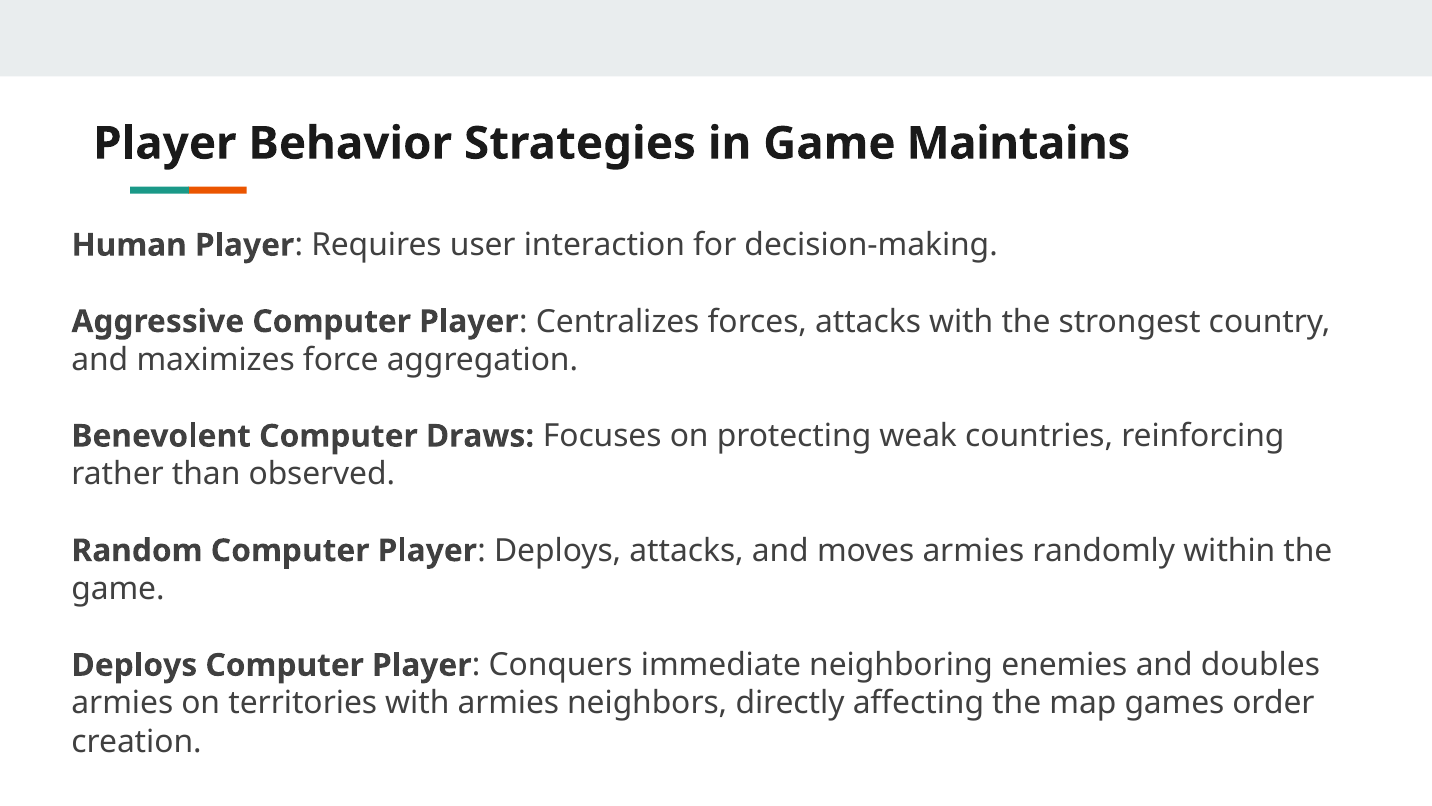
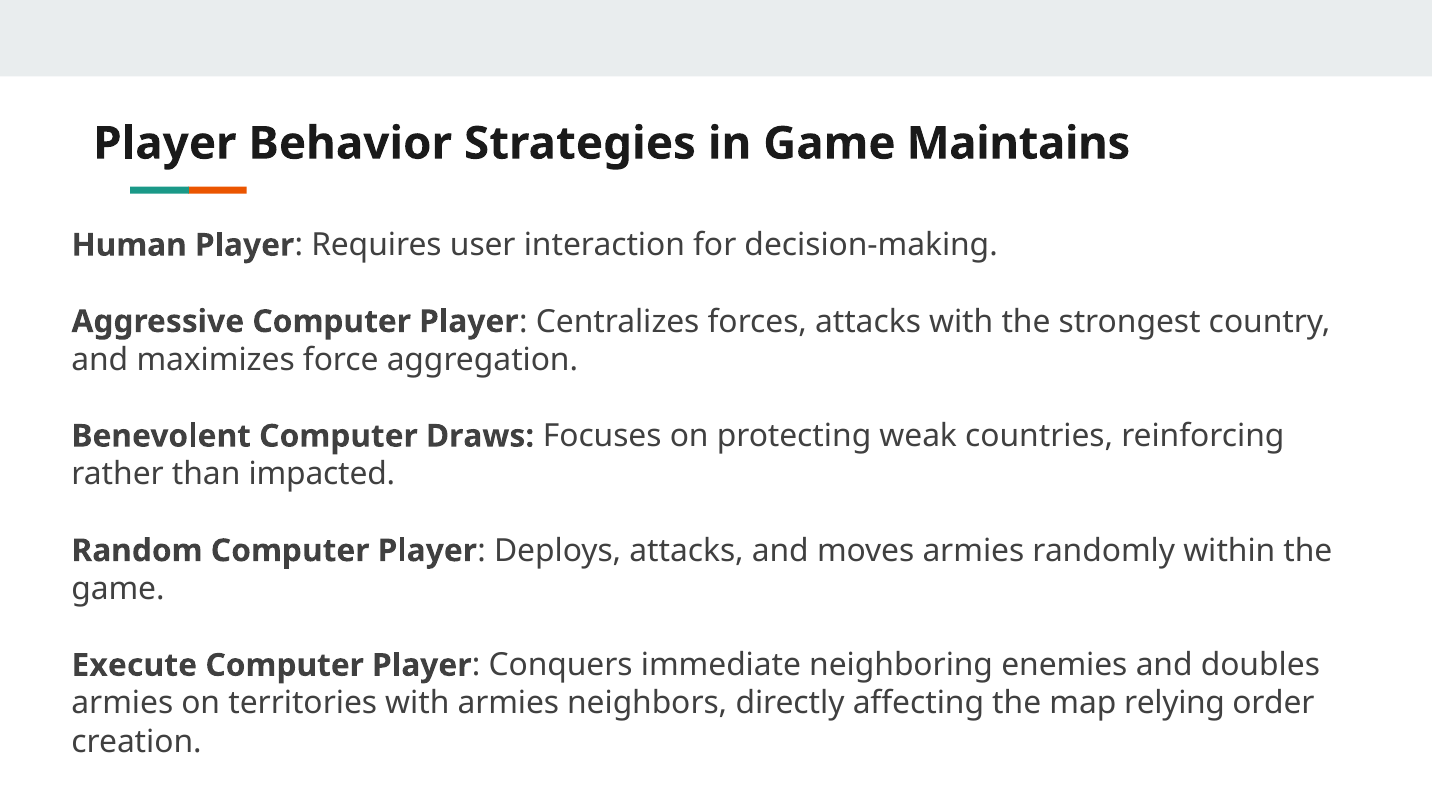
observed: observed -> impacted
Deploys at (134, 665): Deploys -> Execute
games: games -> relying
